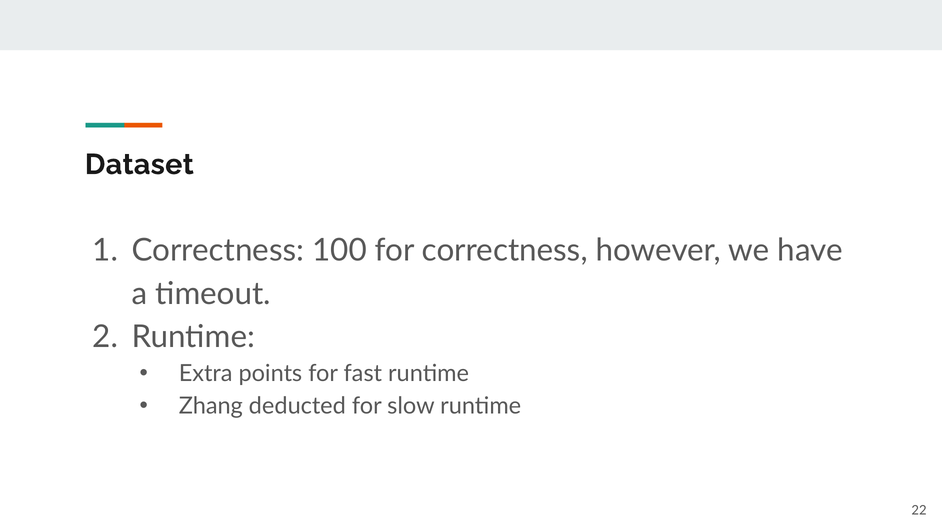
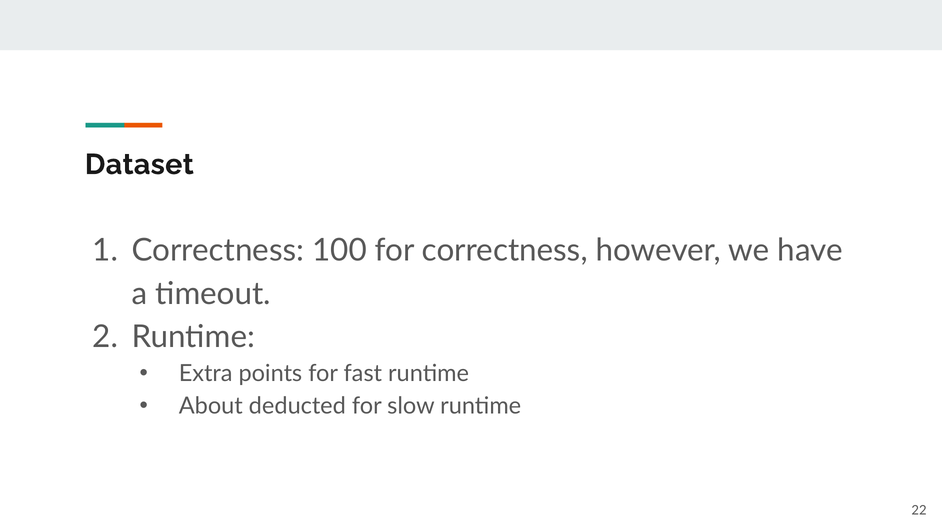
Zhang: Zhang -> About
